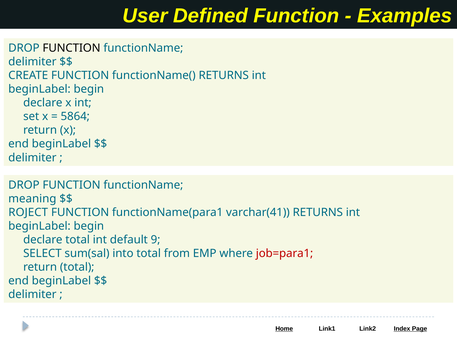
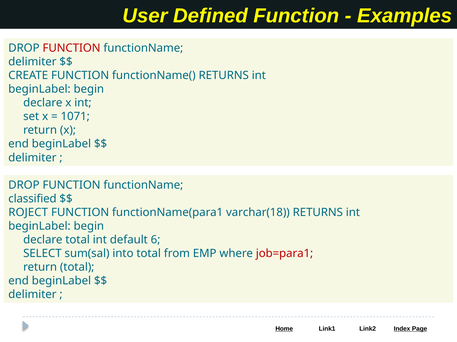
FUNCTION at (72, 48) colour: black -> red
5864: 5864 -> 1071
meaning: meaning -> classified
varchar(41: varchar(41 -> varchar(18
9: 9 -> 6
